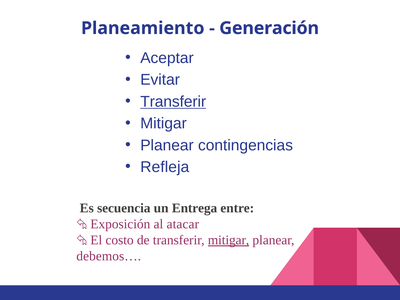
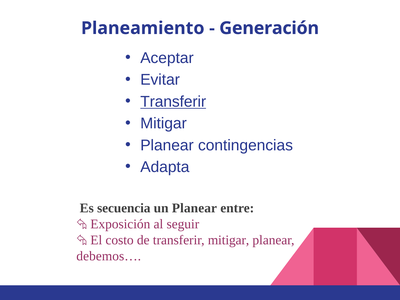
Refleja: Refleja -> Adapta
un Entrega: Entrega -> Planear
atacar: atacar -> seguir
mitigar at (229, 240) underline: present -> none
